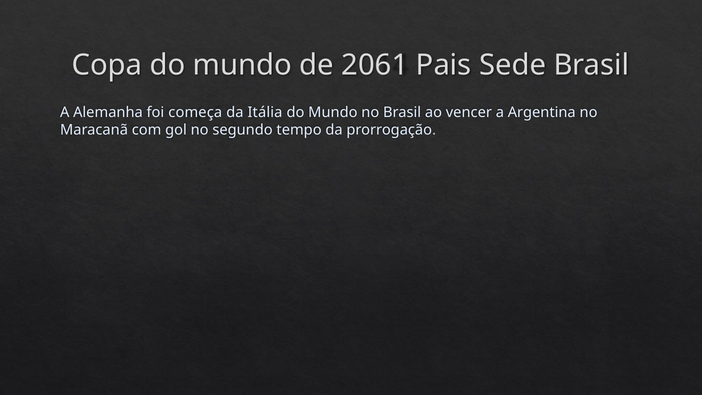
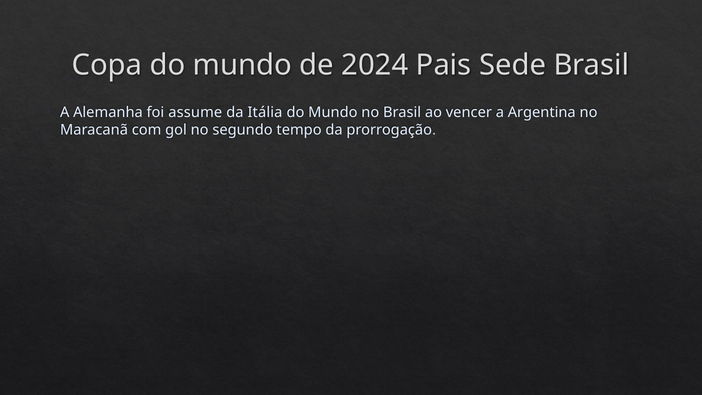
2061: 2061 -> 2024
começa: começa -> assume
